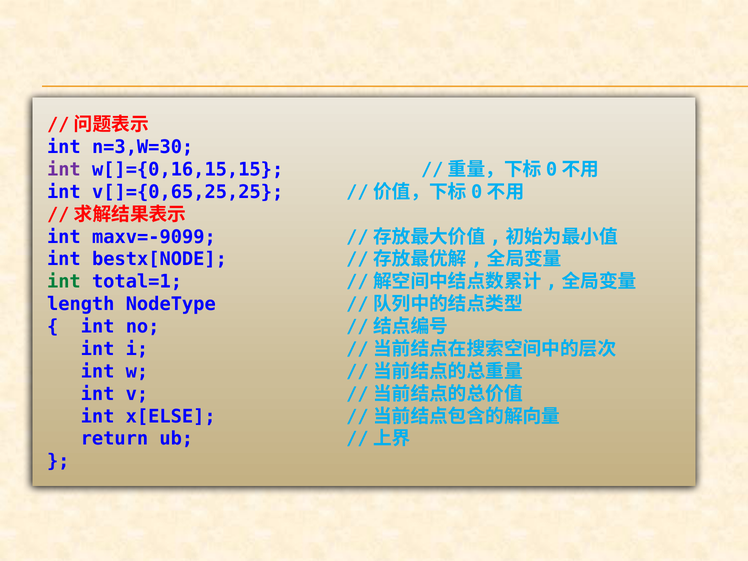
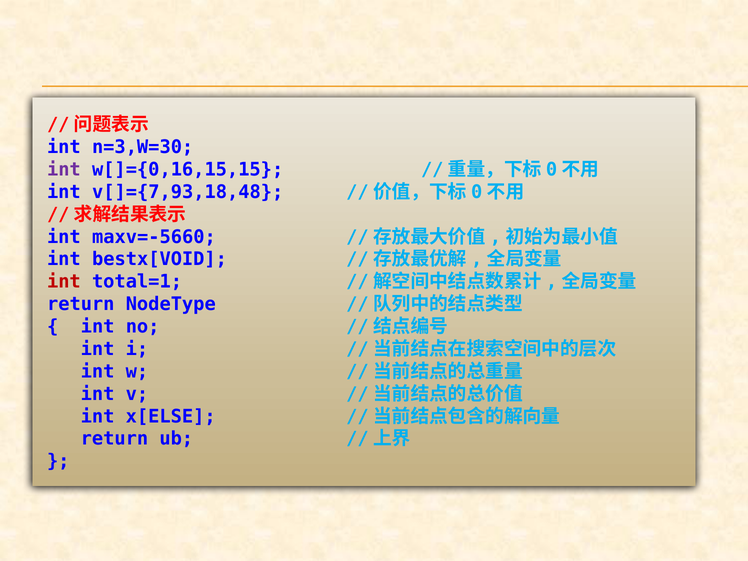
v[]={0,65,25,25: v[]={0,65,25,25 -> v[]={7,93,18,48
maxv=-9099: maxv=-9099 -> maxv=-5660
bestx[NODE: bestx[NODE -> bestx[VOID
int at (64, 282) colour: green -> red
length at (81, 304): length -> return
